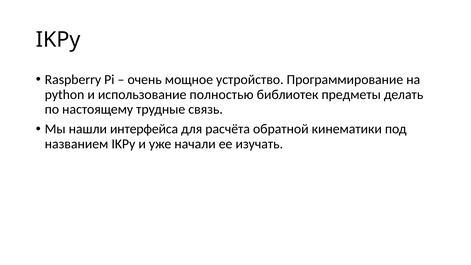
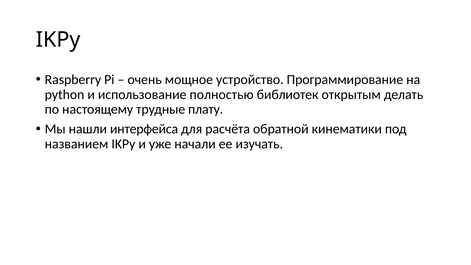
предметы: предметы -> открытым
связь: связь -> плату
